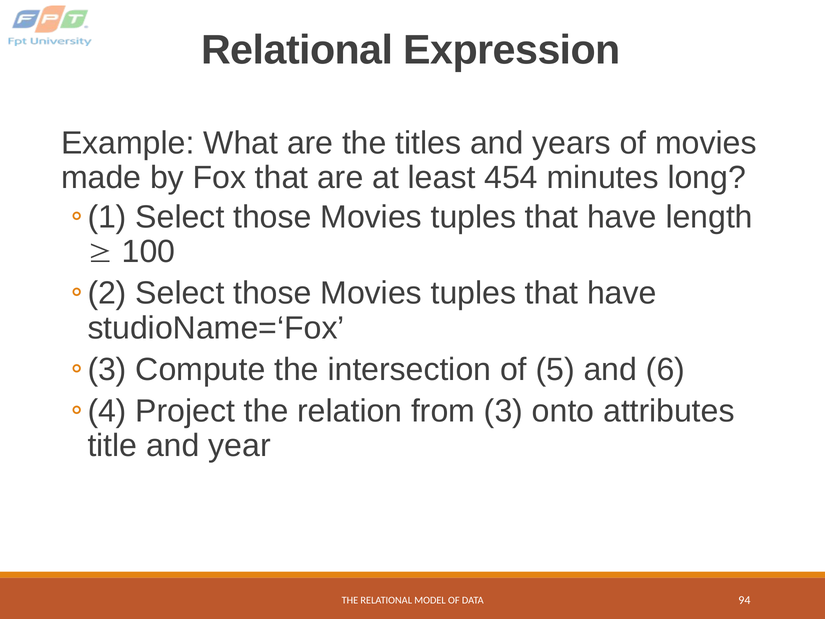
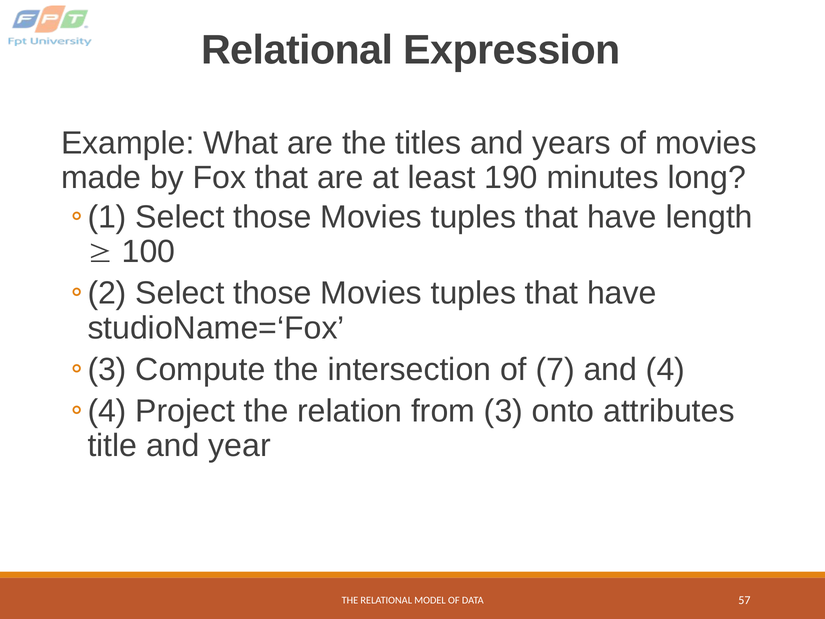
454: 454 -> 190
5: 5 -> 7
6: 6 -> 4
94: 94 -> 57
